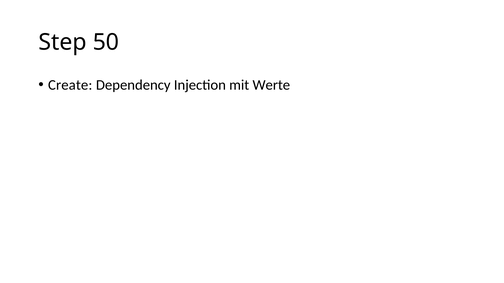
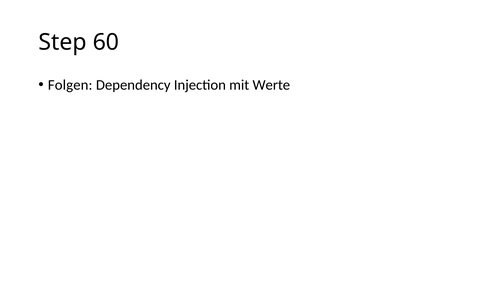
50: 50 -> 60
Create: Create -> Folgen
